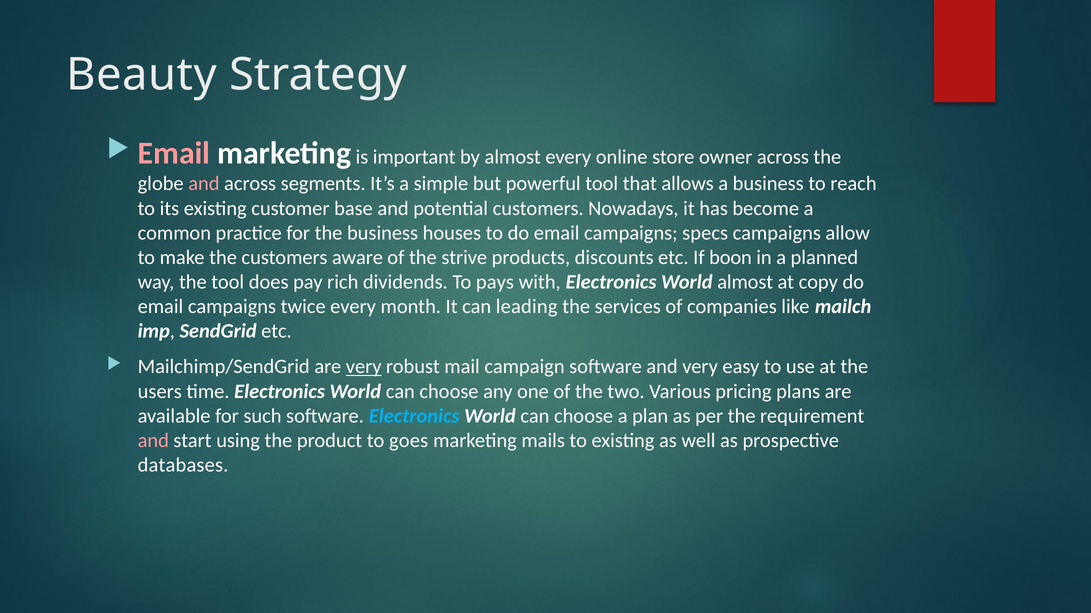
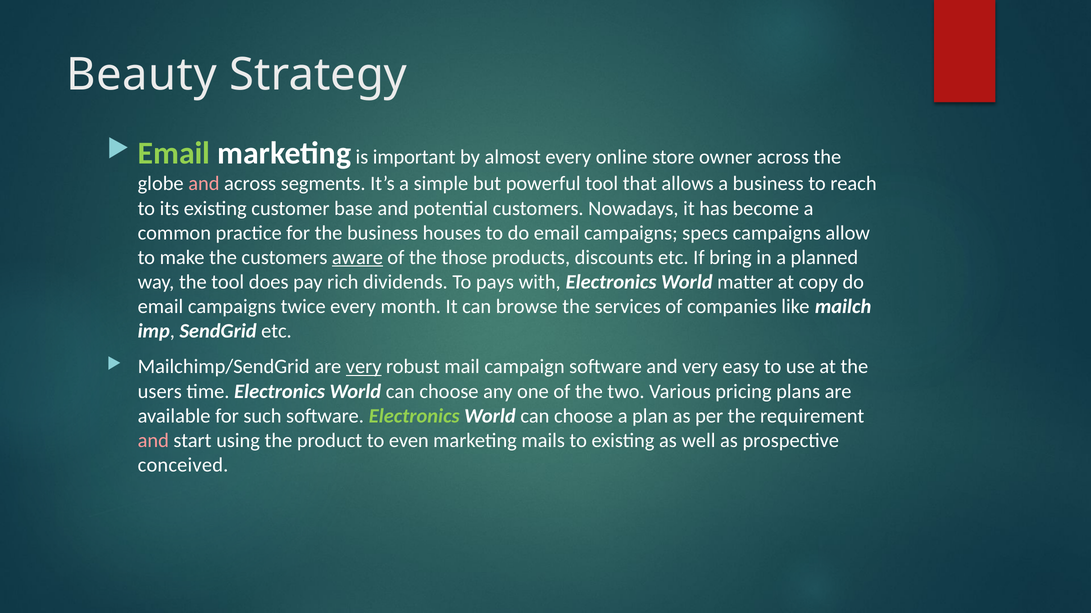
Email at (174, 153) colour: pink -> light green
aware underline: none -> present
strive: strive -> those
boon: boon -> bring
World almost: almost -> matter
leading: leading -> browse
Electronics at (414, 416) colour: light blue -> light green
goes: goes -> even
databases: databases -> conceived
